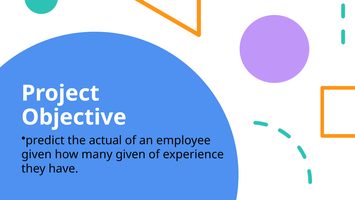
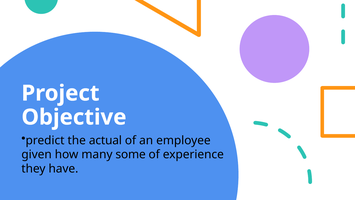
many given: given -> some
